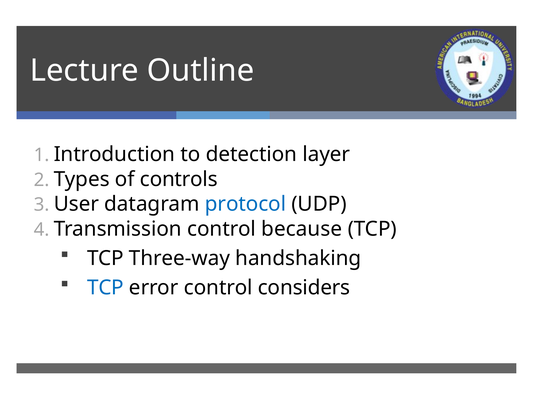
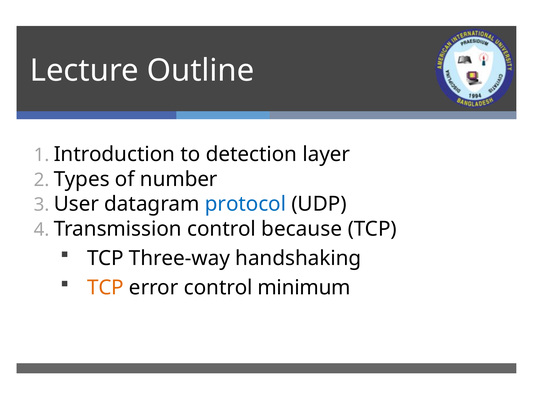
controls: controls -> number
TCP at (105, 287) colour: blue -> orange
considers: considers -> minimum
